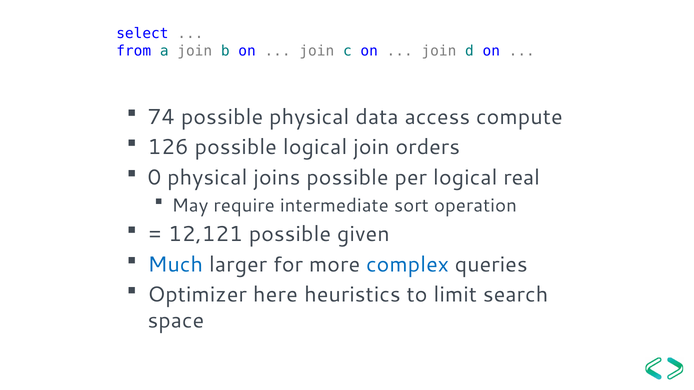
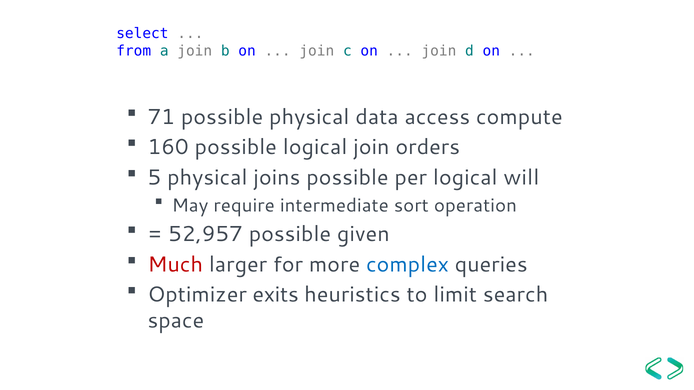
74: 74 -> 71
126: 126 -> 160
0: 0 -> 5
real: real -> will
12,121: 12,121 -> 52,957
Much colour: blue -> red
here: here -> exits
